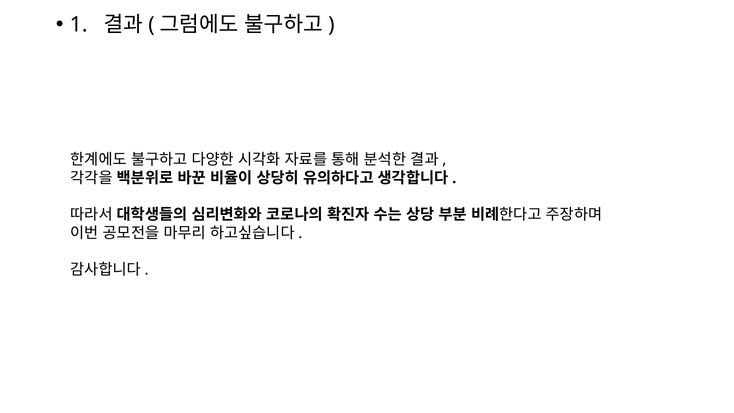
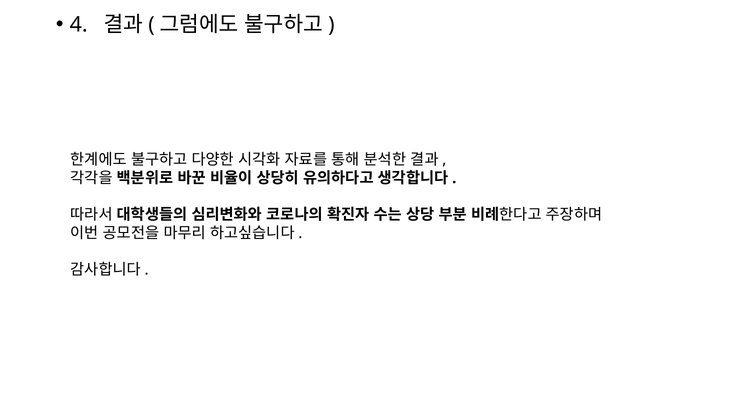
1: 1 -> 4
